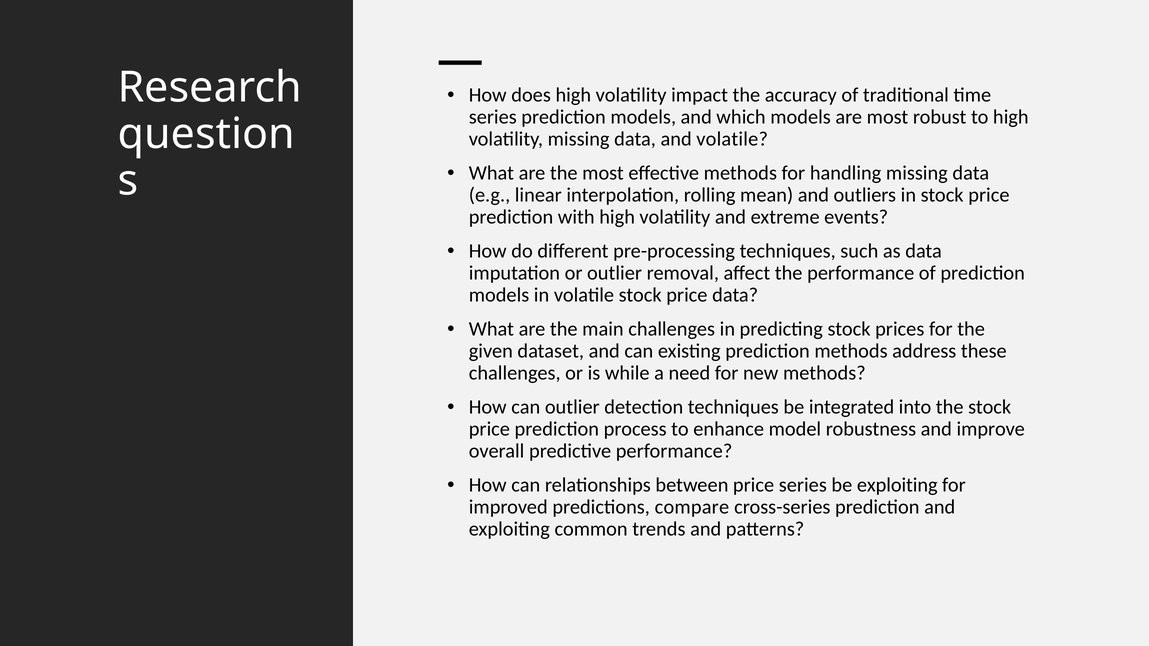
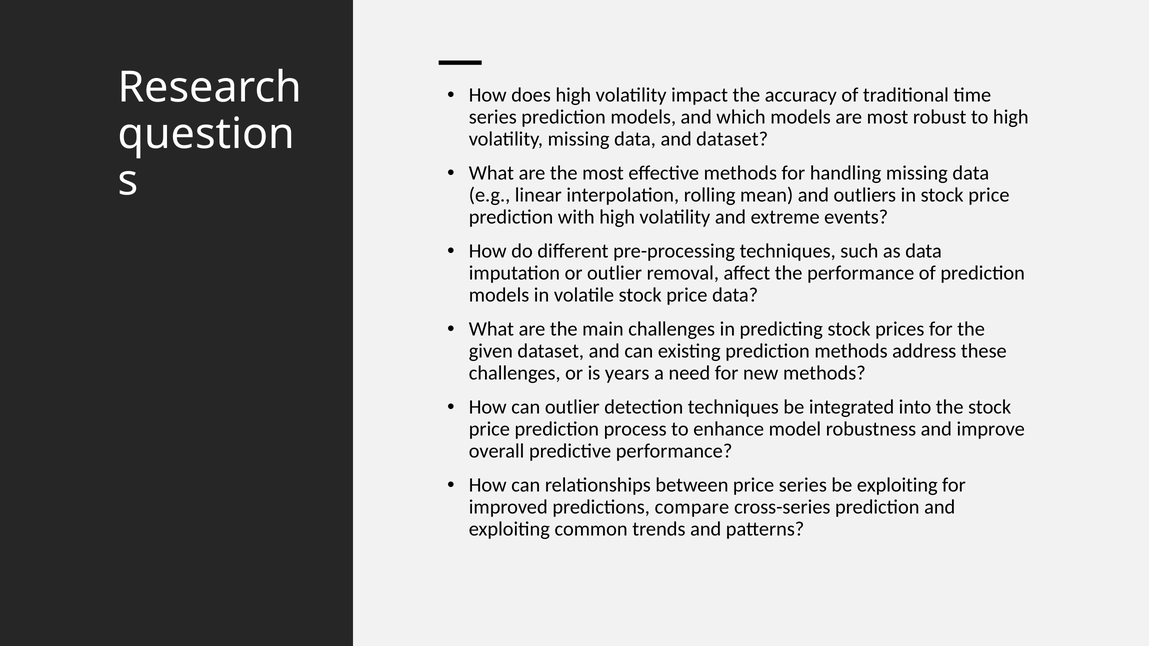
and volatile: volatile -> dataset
while: while -> years
